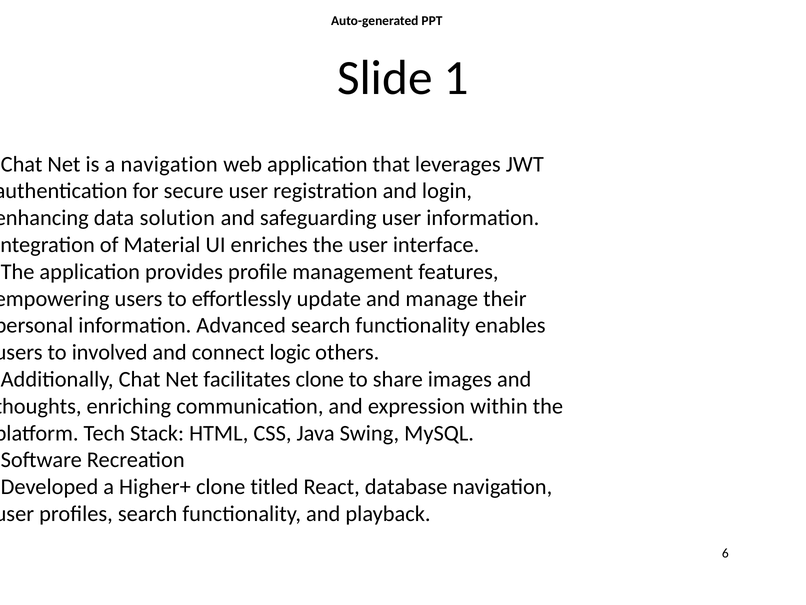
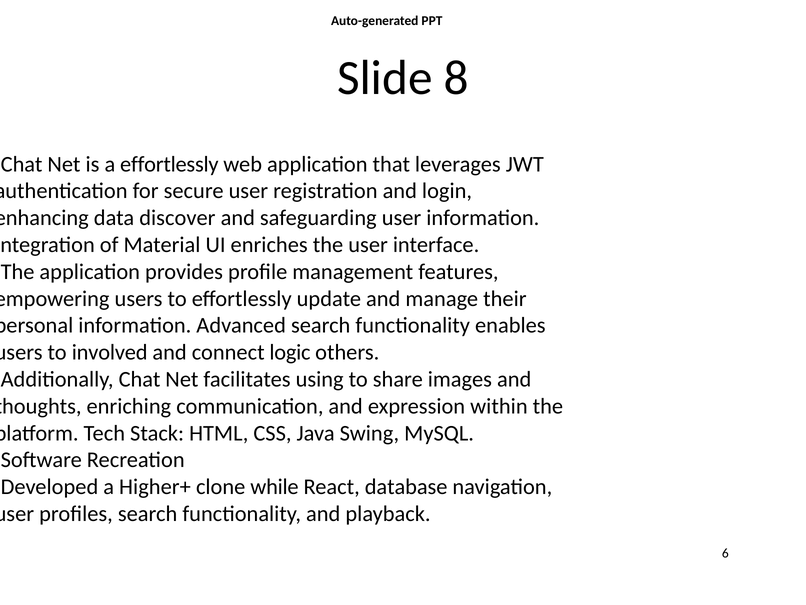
1: 1 -> 8
a navigation: navigation -> effortlessly
solution: solution -> discover
facilitates clone: clone -> using
titled: titled -> while
